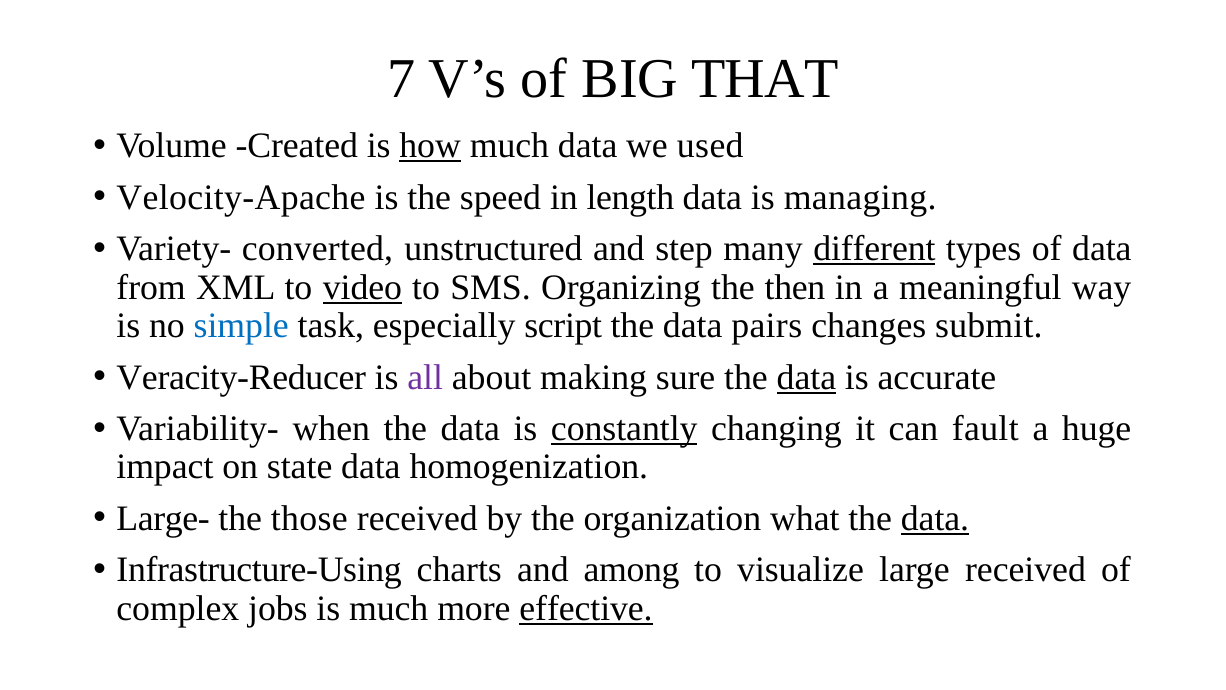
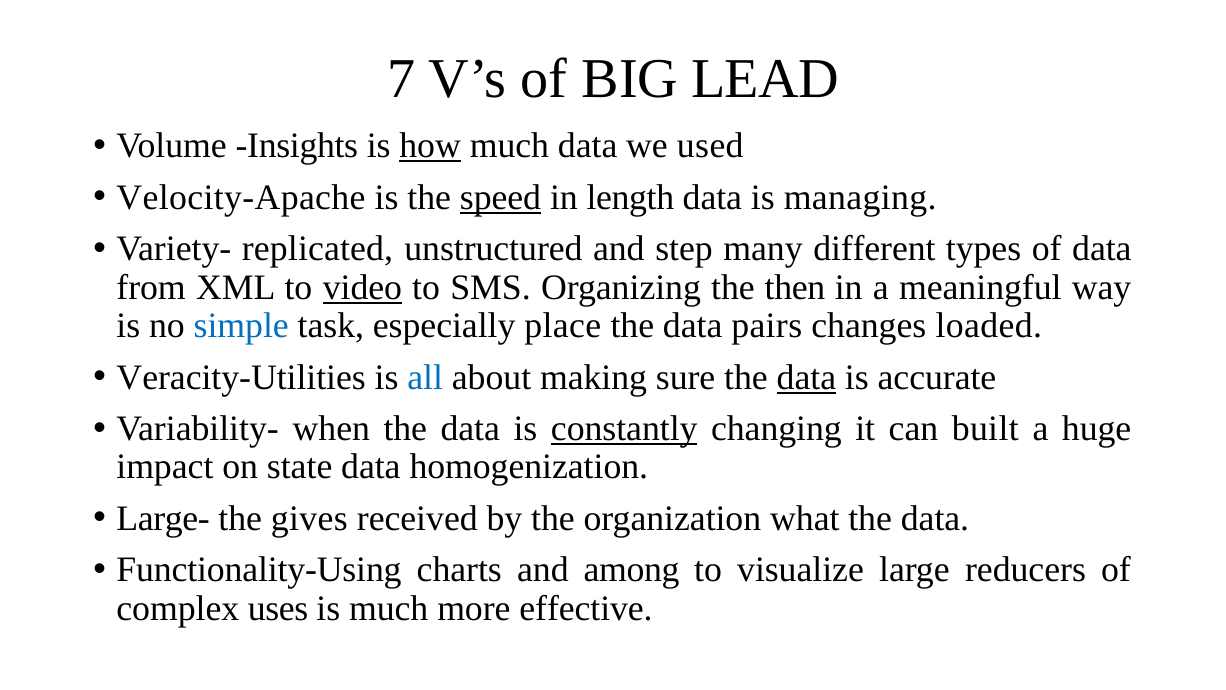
THAT: THAT -> LEAD
Created: Created -> Insights
speed underline: none -> present
converted: converted -> replicated
different underline: present -> none
script: script -> place
submit: submit -> loaded
Veracity-Reducer: Veracity-Reducer -> Veracity-Utilities
all colour: purple -> blue
fault: fault -> built
those: those -> gives
data at (935, 518) underline: present -> none
Infrastructure-Using: Infrastructure-Using -> Functionality-Using
large received: received -> reducers
jobs: jobs -> uses
effective underline: present -> none
